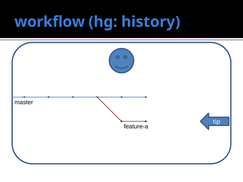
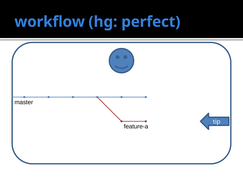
history: history -> perfect
